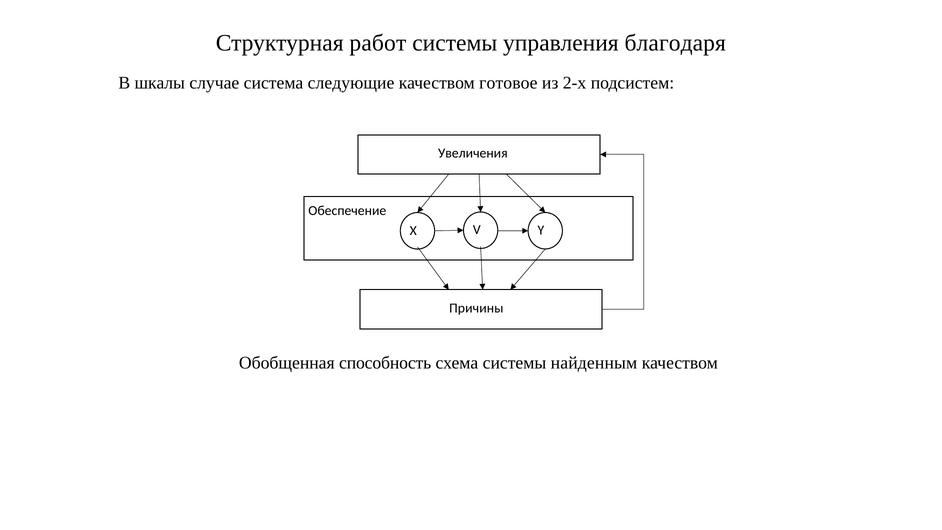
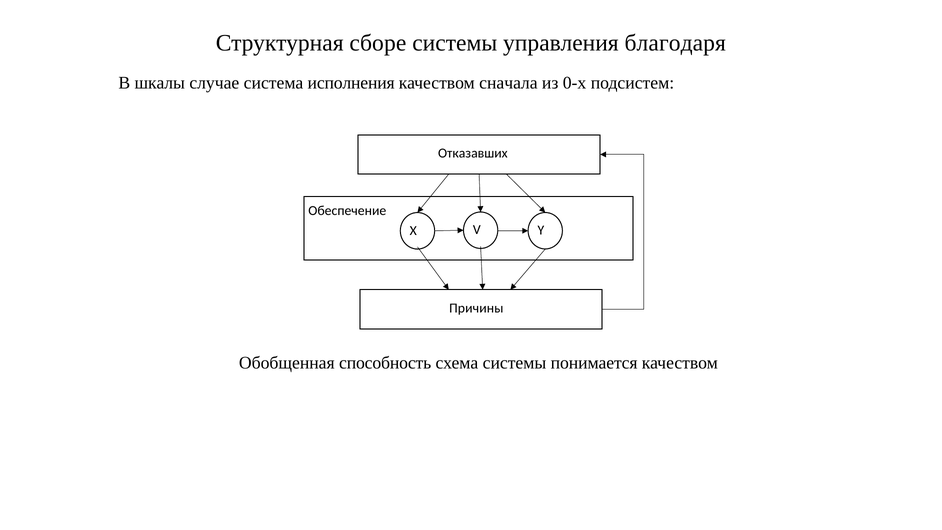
работ: работ -> сборе
следующие: следующие -> исполнения
готовое: готовое -> сначала
2-х: 2-х -> 0-х
Увеличения: Увеличения -> Отказавших
найденным: найденным -> понимается
